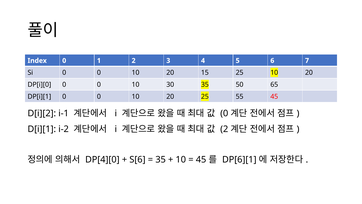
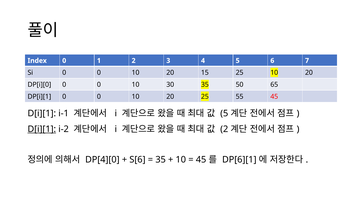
D[i][2 at (42, 113): D[i][2 -> D[i][1
0 at (224, 113): 0 -> 5
D[i][1 at (42, 129) underline: none -> present
